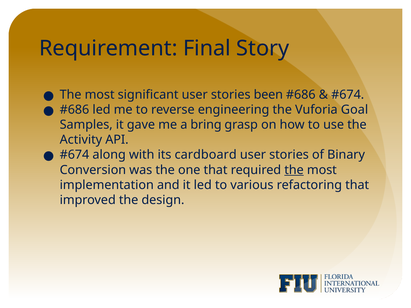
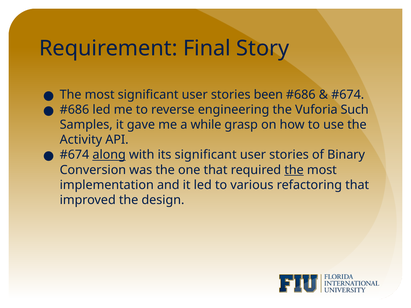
Goal: Goal -> Such
bring: bring -> while
along underline: none -> present
its cardboard: cardboard -> significant
